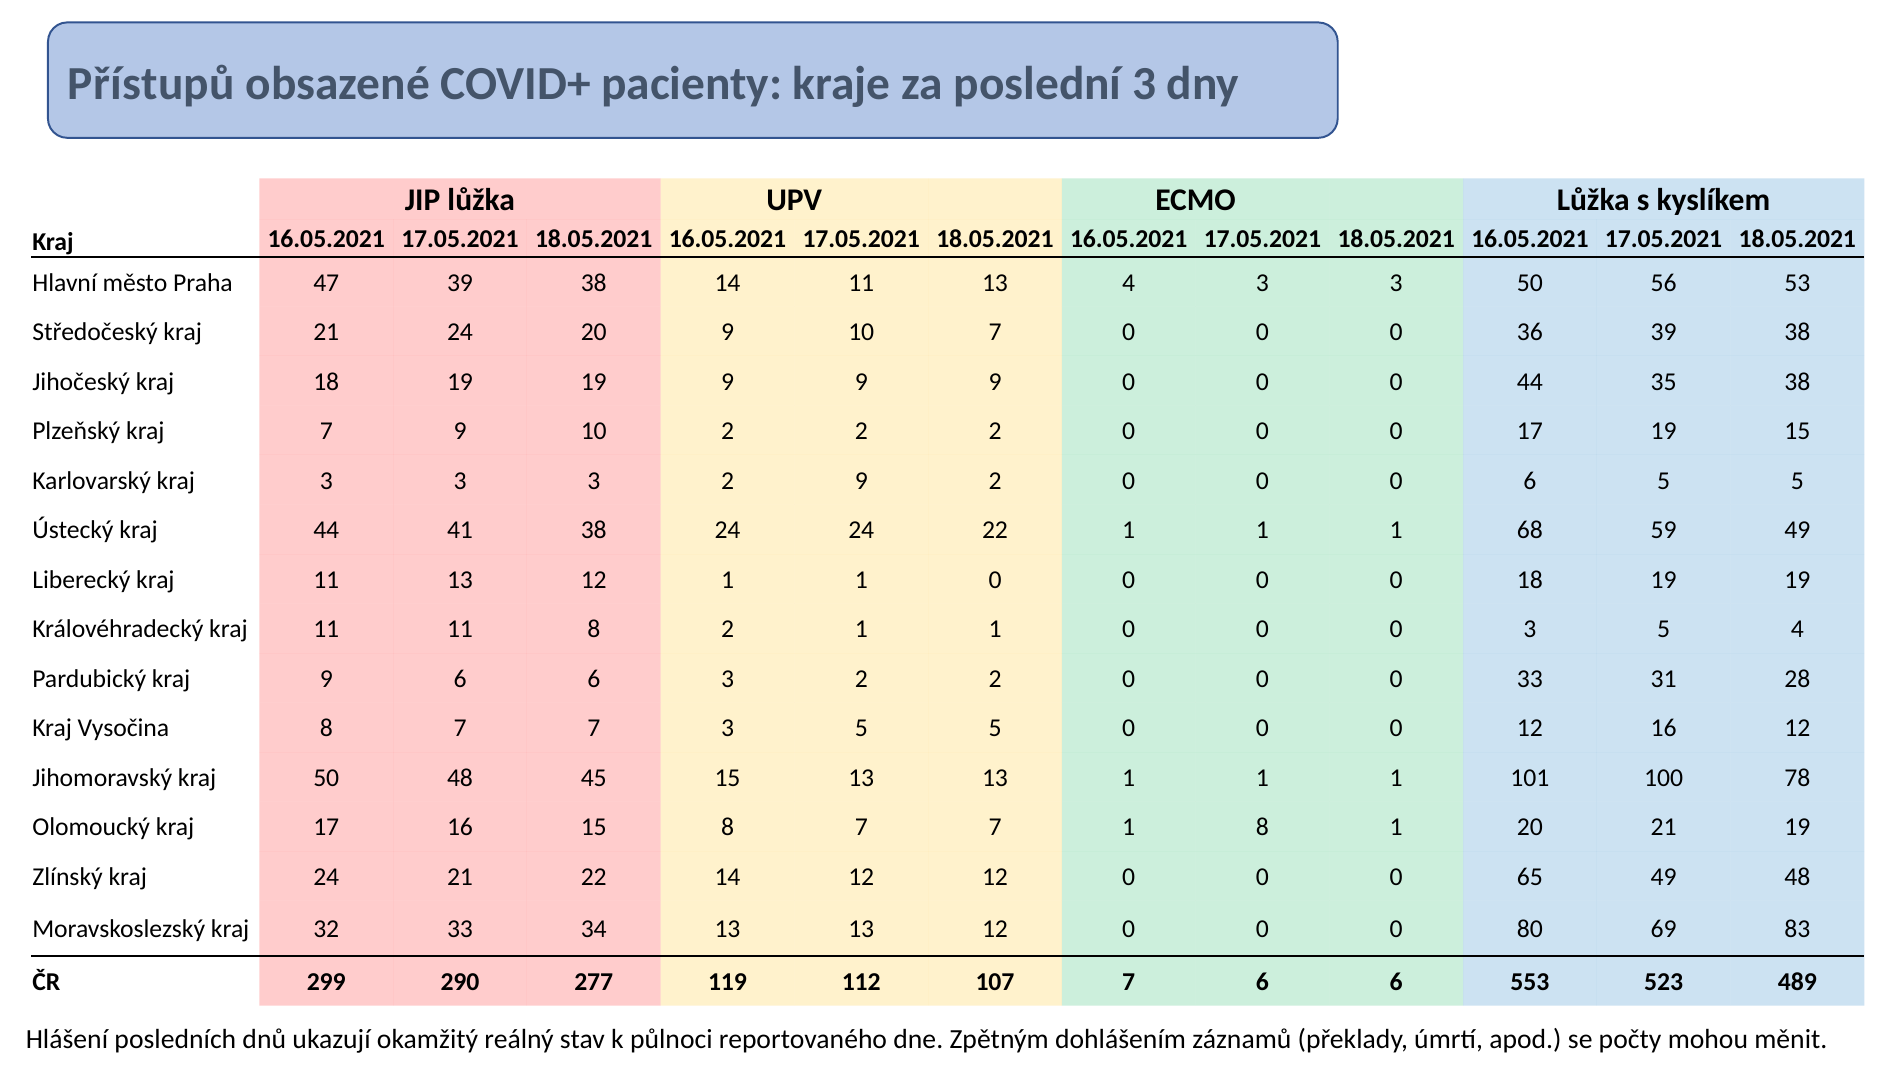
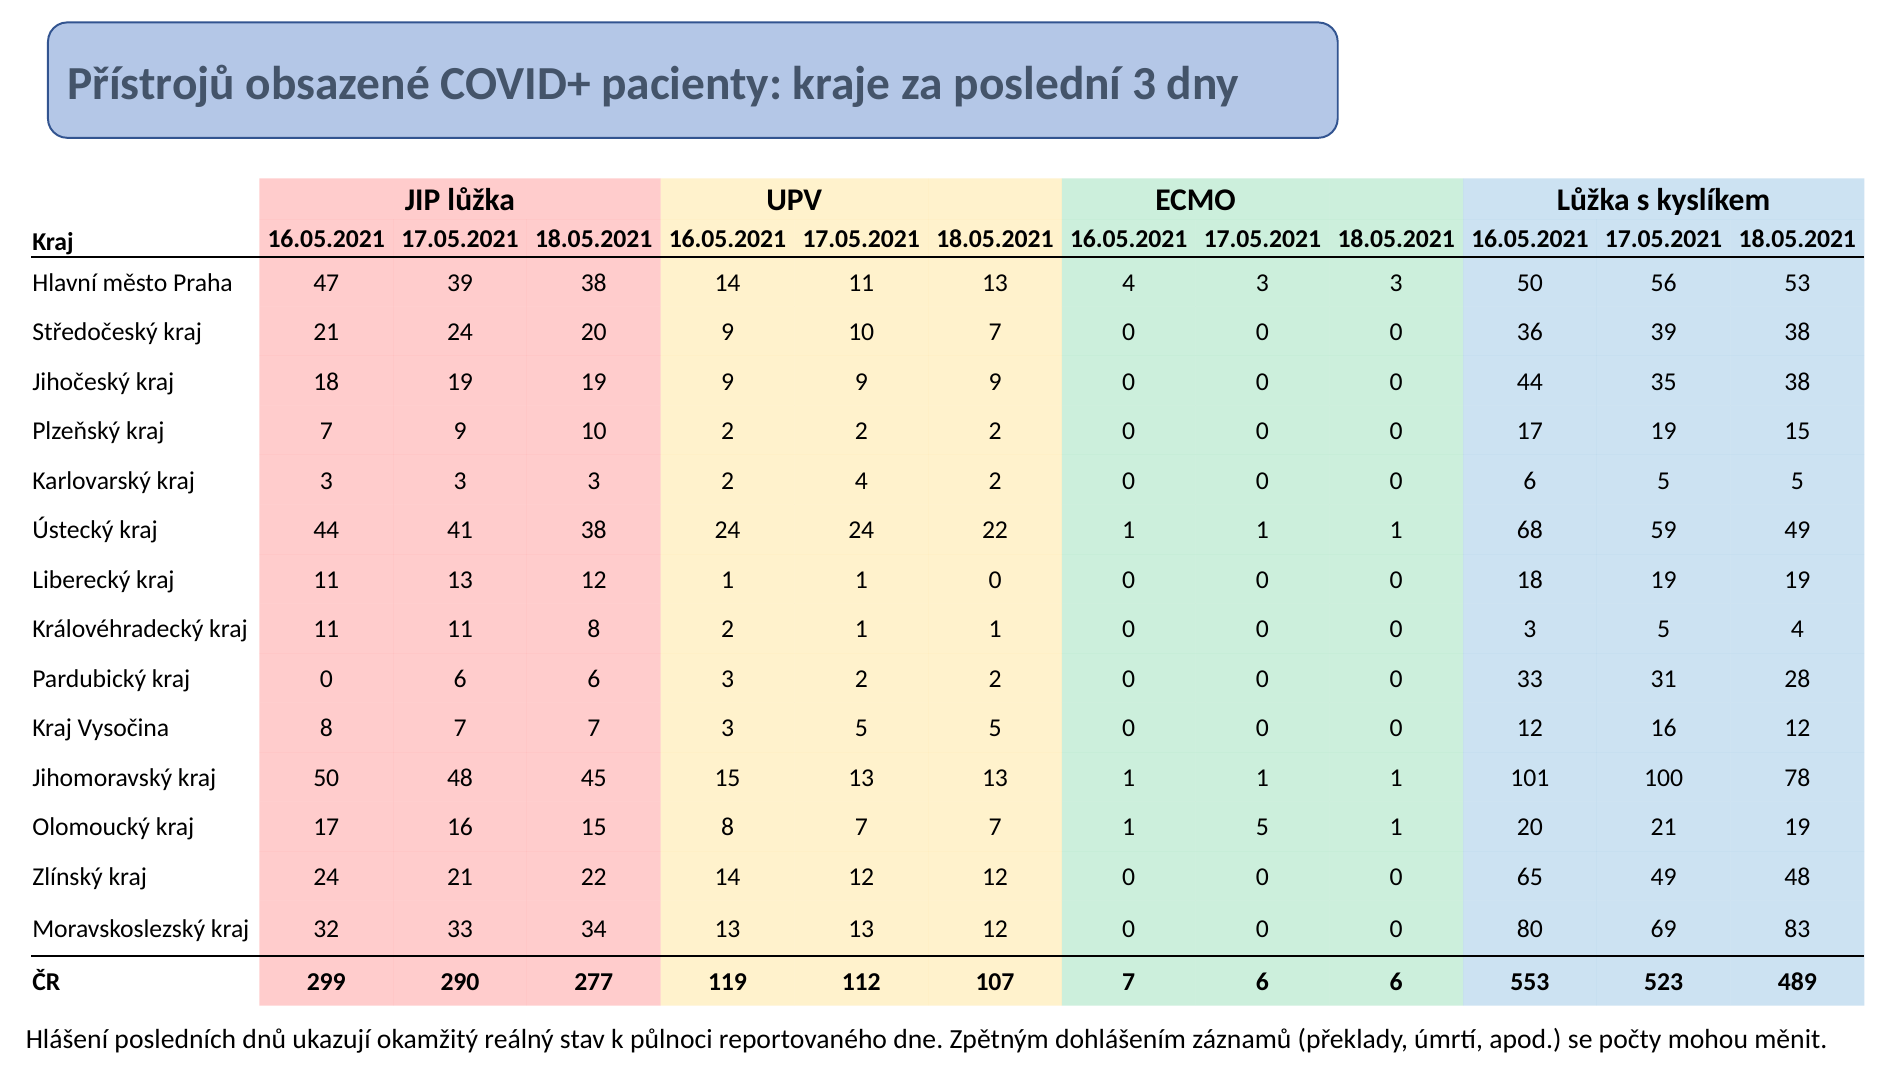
Přístupů: Přístupů -> Přístrojů
2 9: 9 -> 4
kraj 9: 9 -> 0
1 8: 8 -> 5
